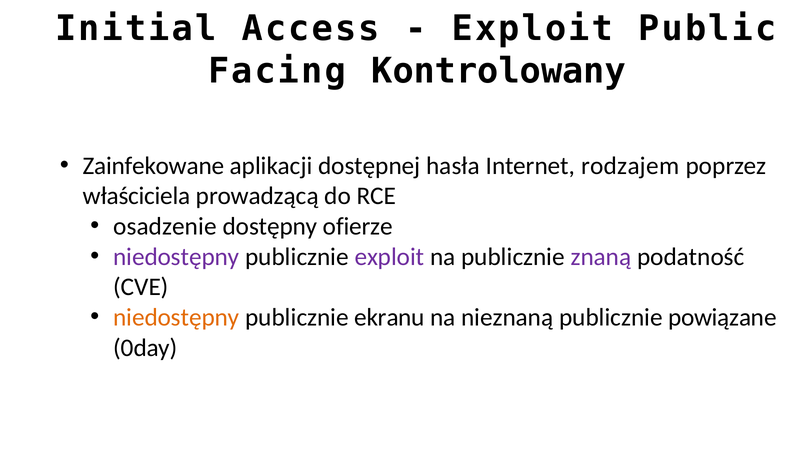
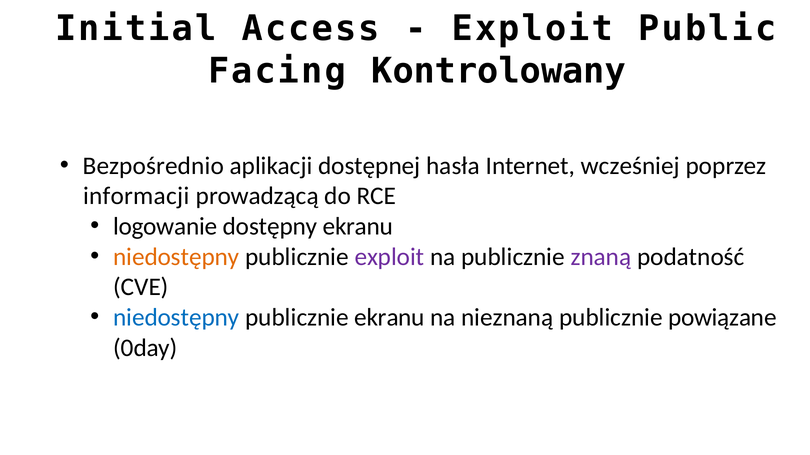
Zainfekowane: Zainfekowane -> Bezpośrednio
rodzajem: rodzajem -> wcześniej
właściciela: właściciela -> informacji
osadzenie: osadzenie -> logowanie
dostępny ofierze: ofierze -> ekranu
niedostępny at (176, 257) colour: purple -> orange
niedostępny at (176, 318) colour: orange -> blue
